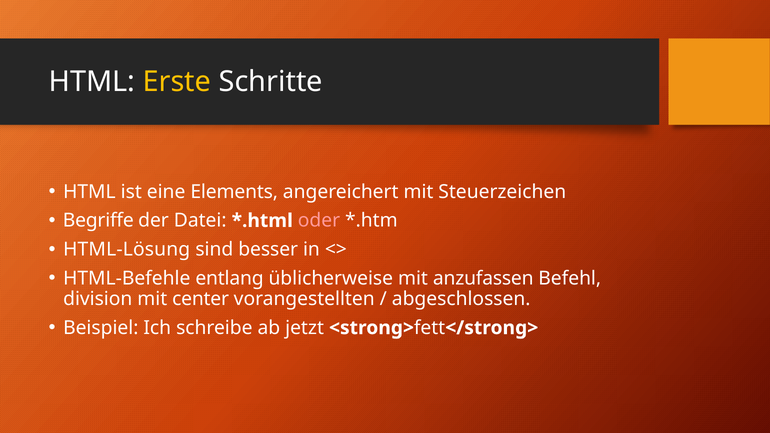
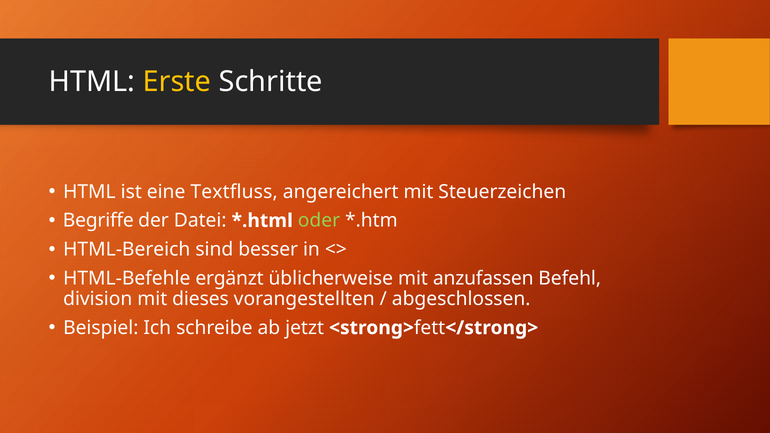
Elements: Elements -> Textfluss
oder colour: pink -> light green
HTML-Lösung: HTML-Lösung -> HTML-Bereich
entlang: entlang -> ergänzt
center: center -> dieses
